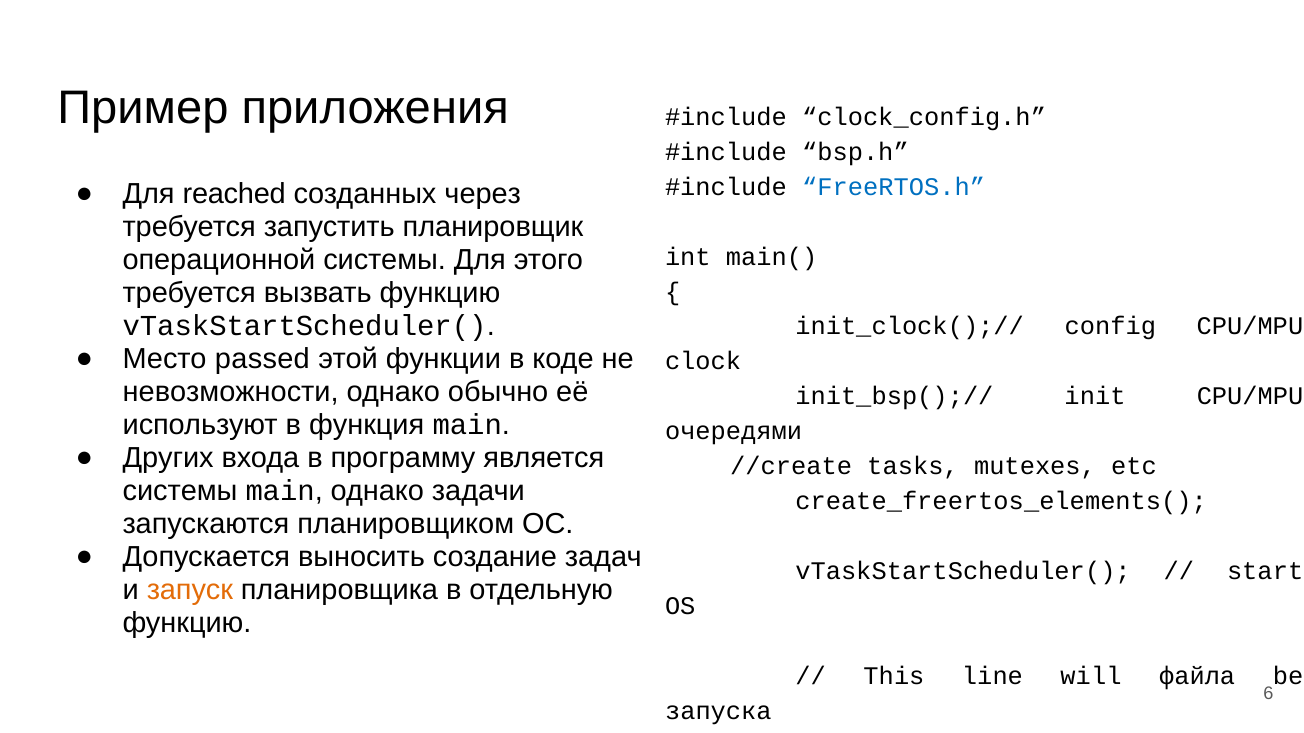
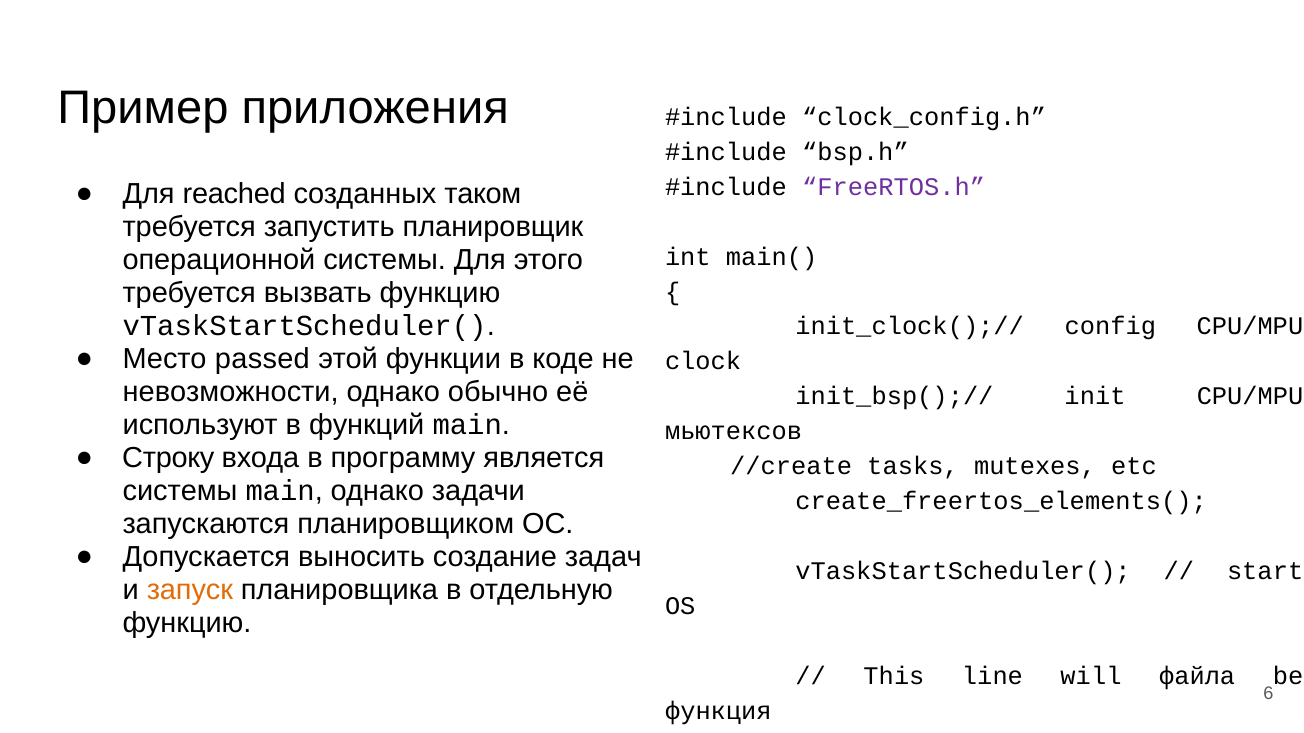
FreeRTOS.h colour: blue -> purple
через: через -> таком
функция: функция -> функций
очередями: очередями -> мьютексов
Других: Других -> Строку
запуска: запуска -> функция
